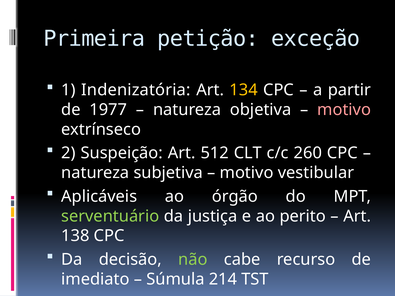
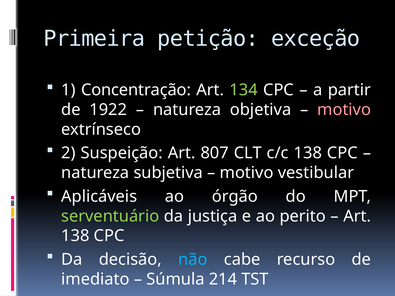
Indenizatória: Indenizatória -> Concentração
134 colour: yellow -> light green
1977: 1977 -> 1922
512: 512 -> 807
c/c 260: 260 -> 138
não colour: light green -> light blue
